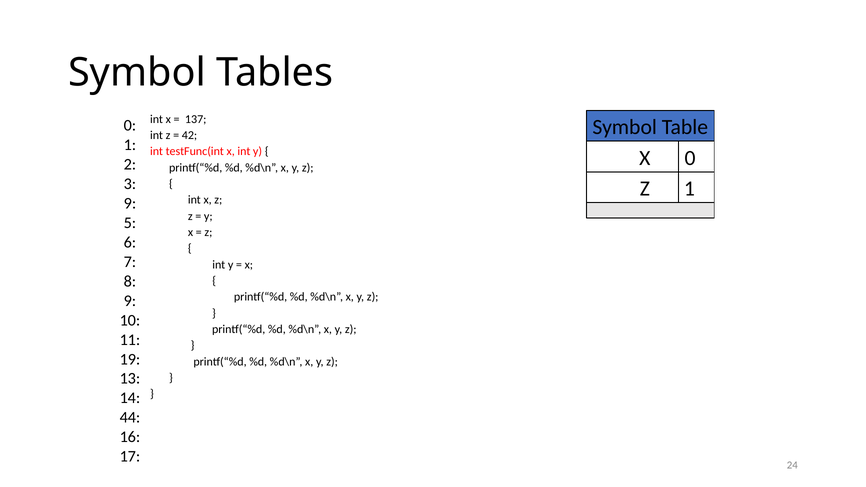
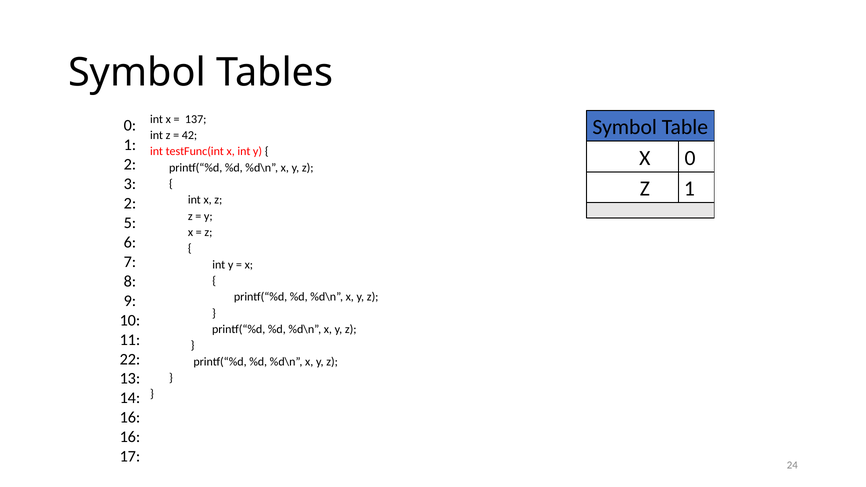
9 at (130, 204): 9 -> 2
19: 19 -> 22
44 at (130, 418): 44 -> 16
